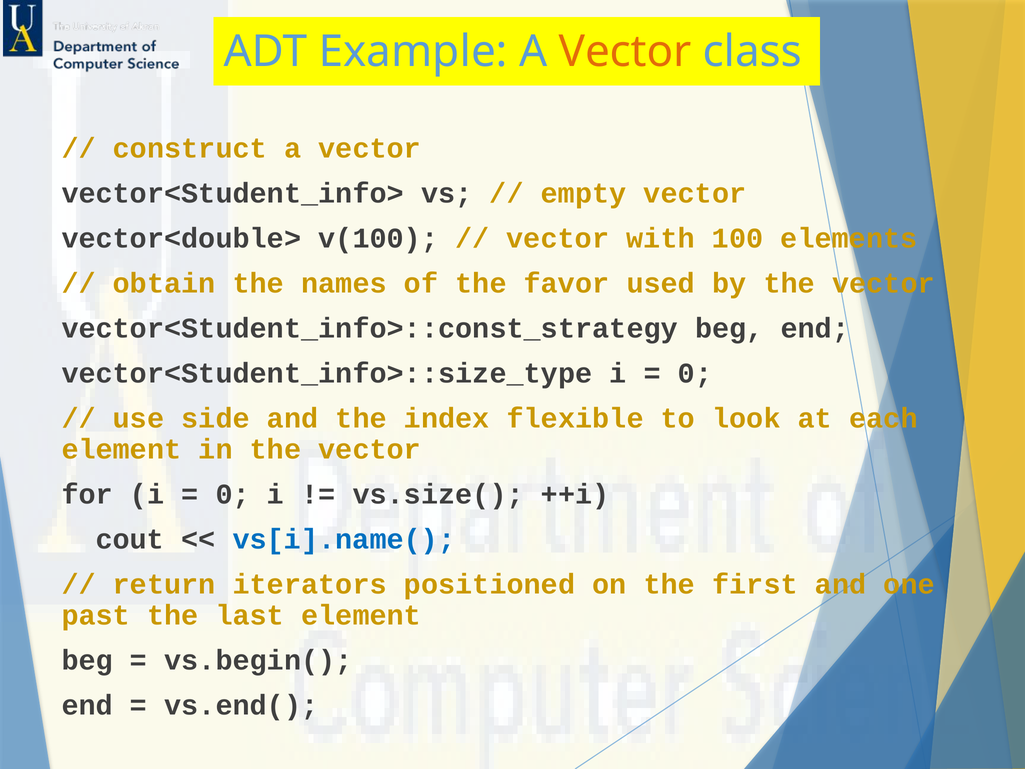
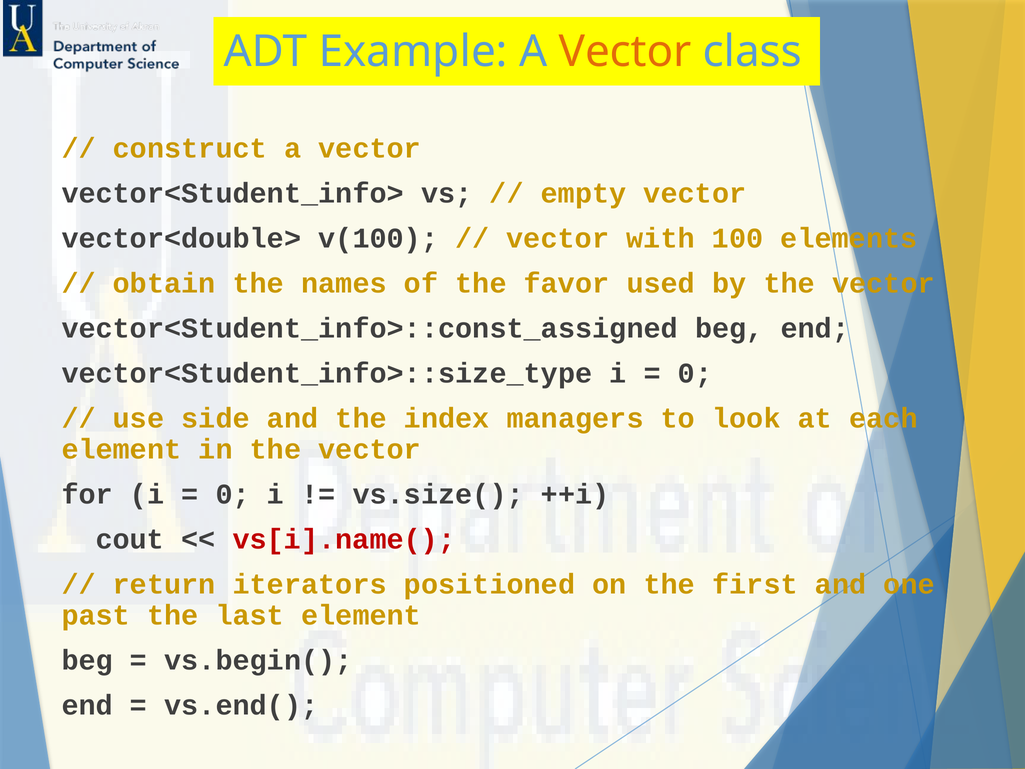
vector<Student_info>::const_strategy: vector<Student_info>::const_strategy -> vector<Student_info>::const_assigned
flexible: flexible -> managers
vs[i].name( colour: blue -> red
